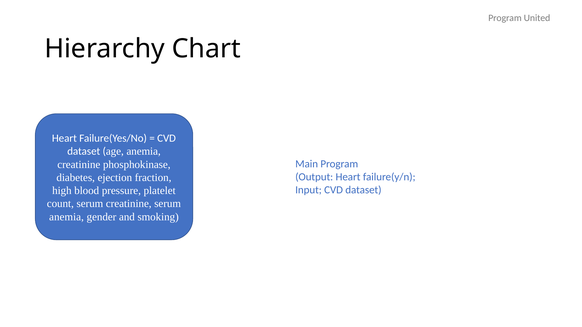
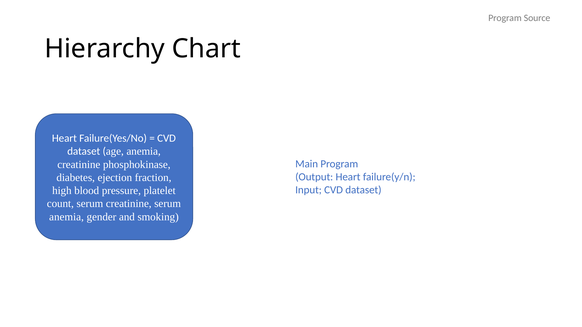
United: United -> Source
